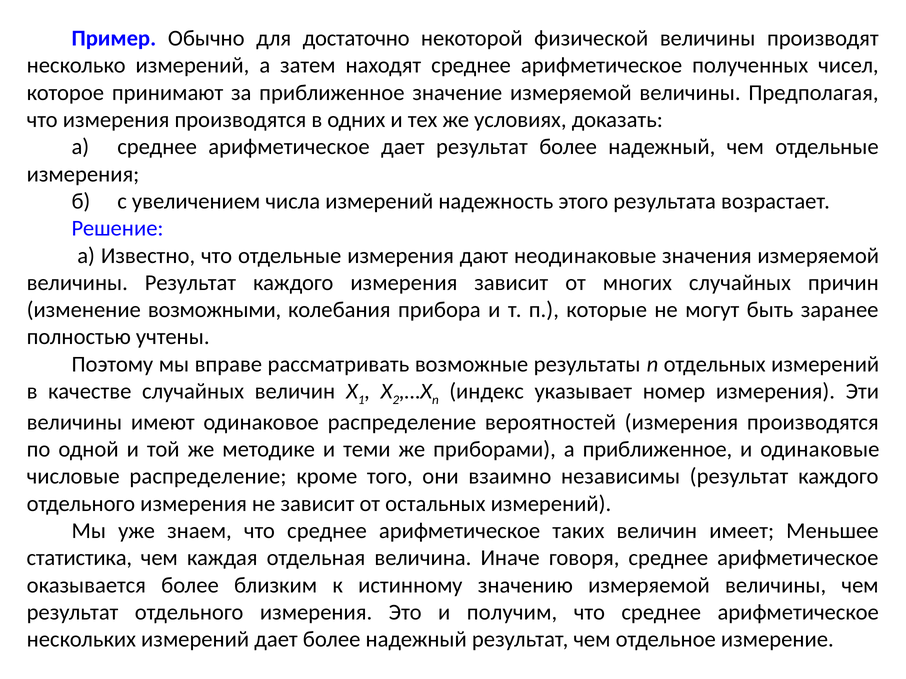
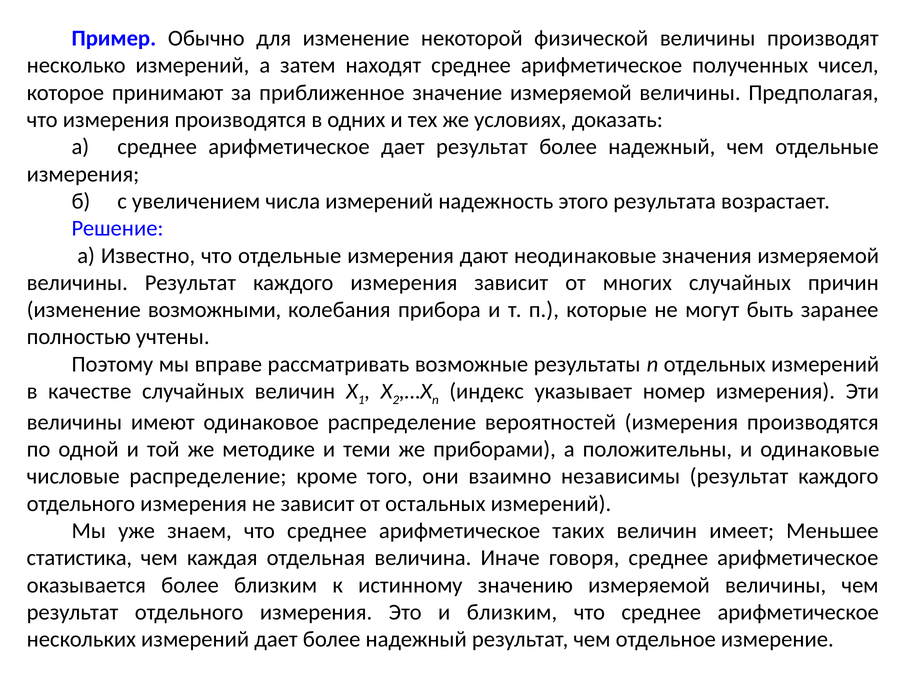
для достаточно: достаточно -> изменение
а приближенное: приближенное -> положительны
и получим: получим -> близким
